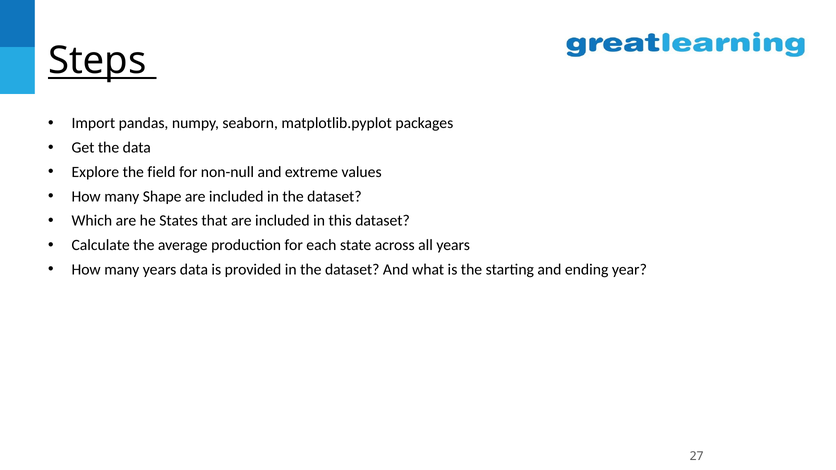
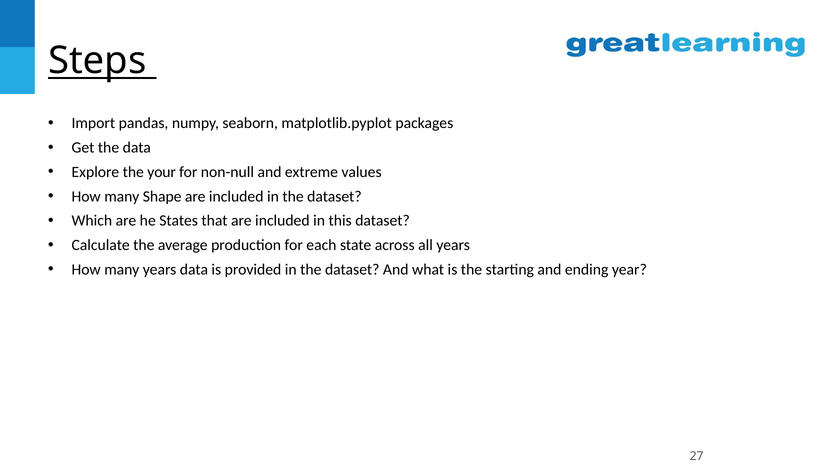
field: field -> your
